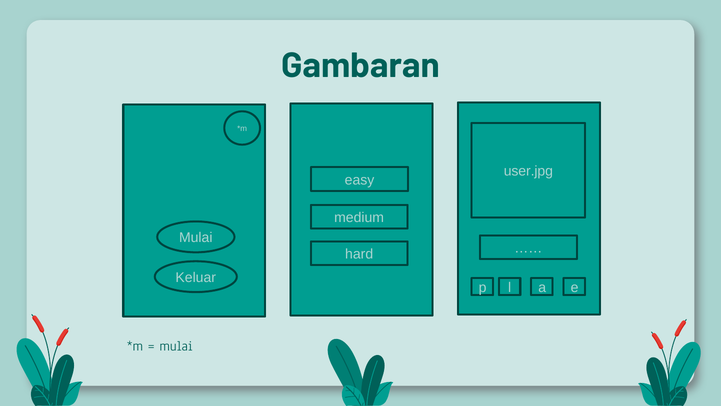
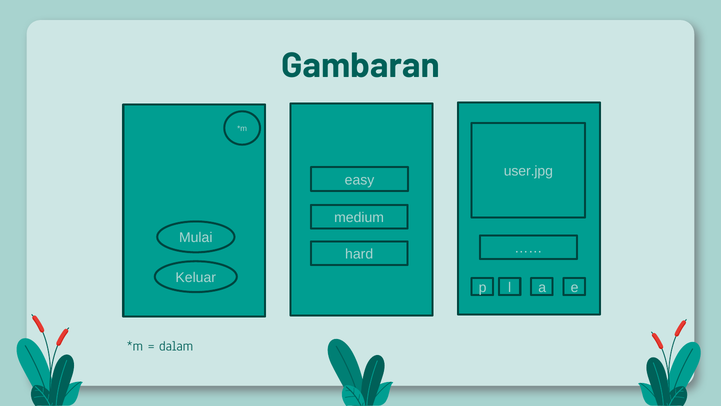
mulai at (176, 346): mulai -> dalam
